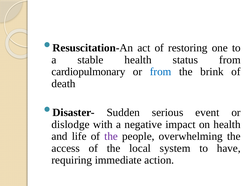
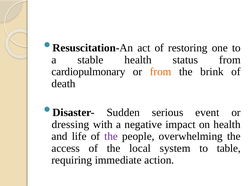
from at (161, 72) colour: blue -> orange
dislodge: dislodge -> dressing
have: have -> table
